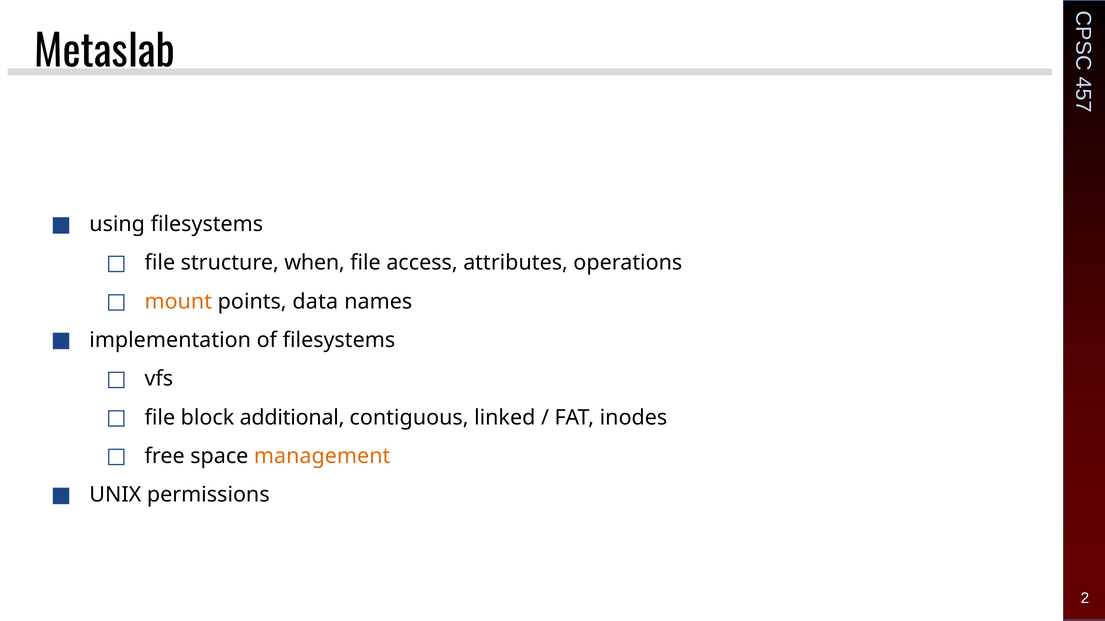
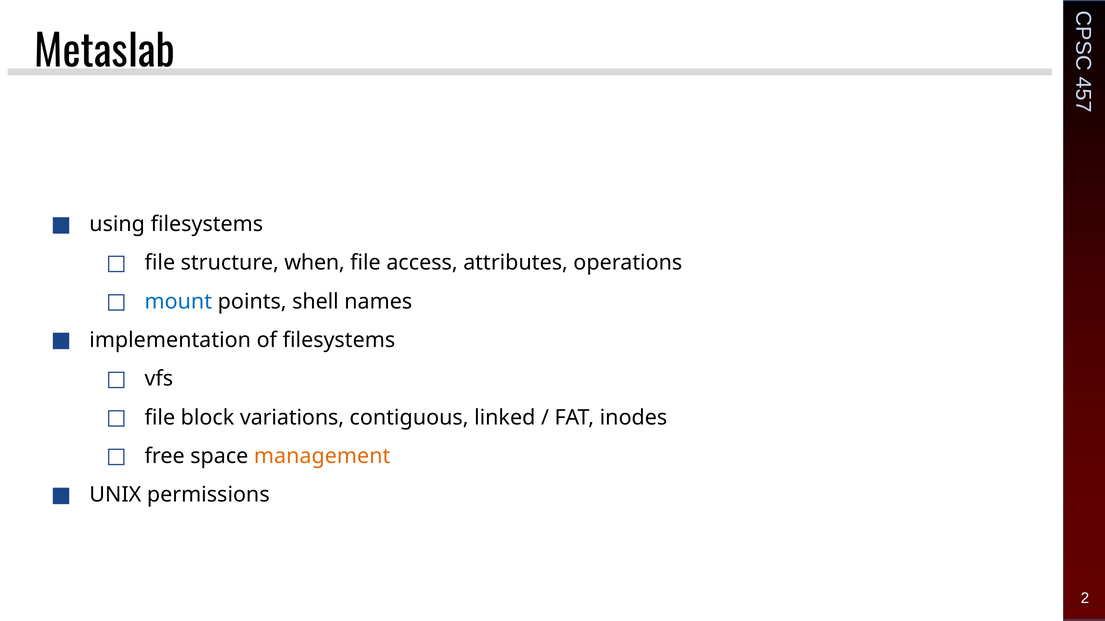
mount colour: orange -> blue
data: data -> shell
additional: additional -> variations
